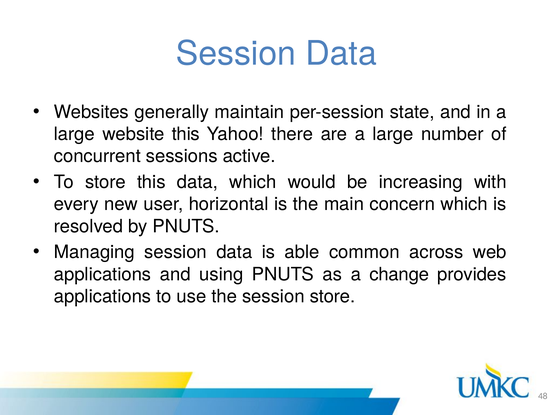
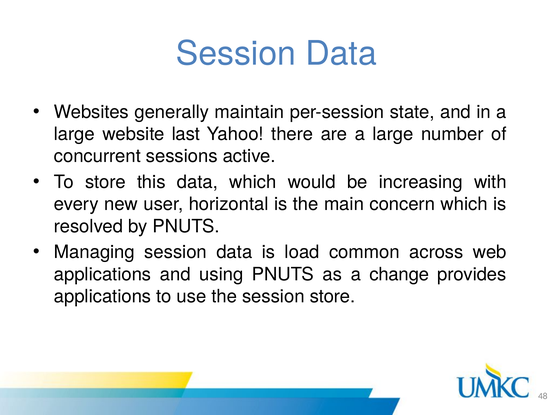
website this: this -> last
able: able -> load
